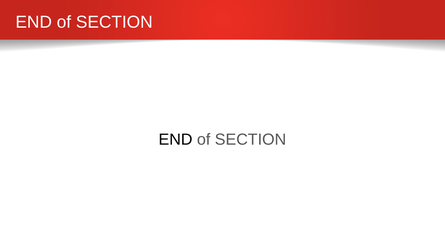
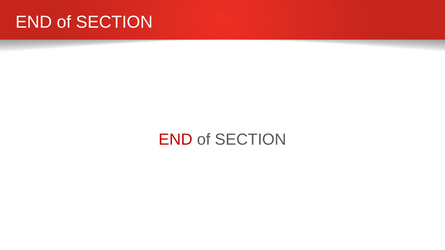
END at (176, 140) colour: black -> red
